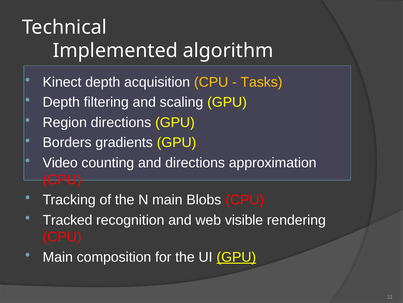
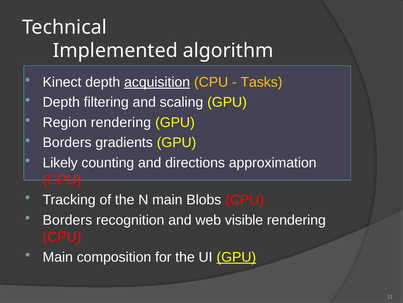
acquisition underline: none -> present
Region directions: directions -> rendering
Video: Video -> Likely
Tracked at (68, 220): Tracked -> Borders
